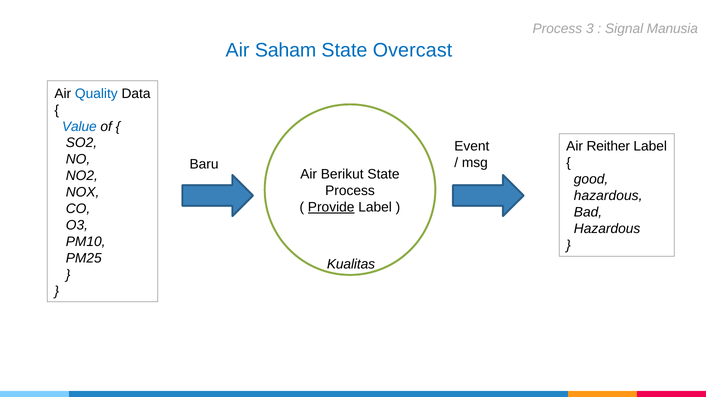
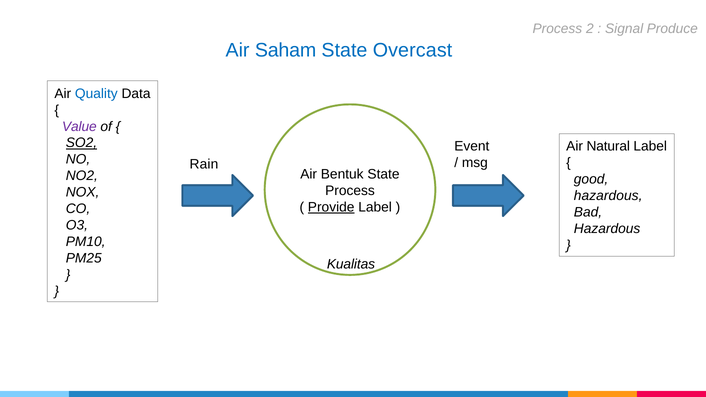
3: 3 -> 2
Manusia: Manusia -> Produce
Value colour: blue -> purple
SO2 underline: none -> present
Reither: Reither -> Natural
Baru: Baru -> Rain
Berikut: Berikut -> Bentuk
